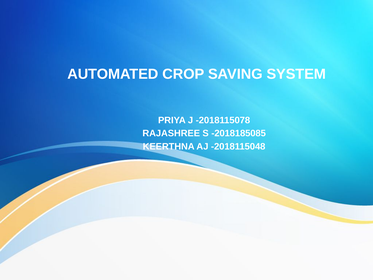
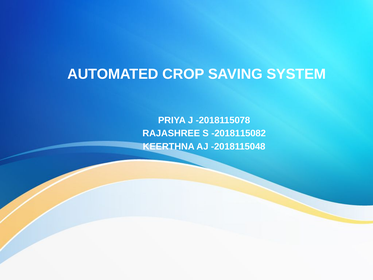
-2018185085: -2018185085 -> -2018115082
